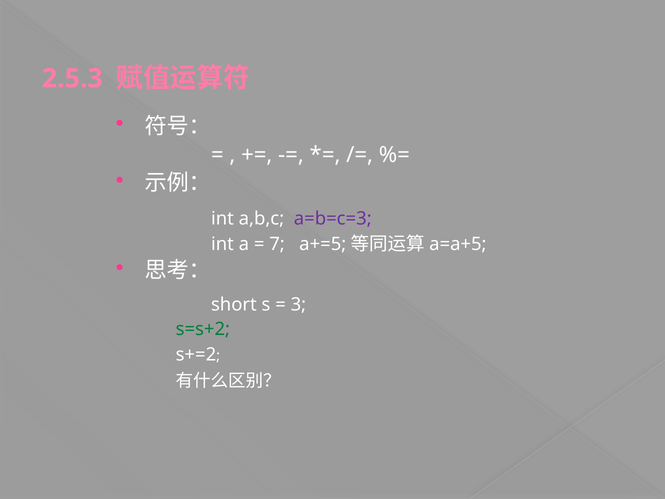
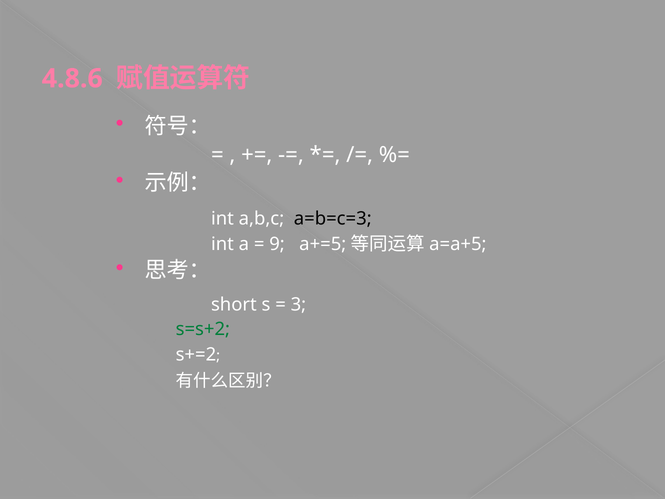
2.5.3: 2.5.3 -> 4.8.6
a=b=c=3 colour: purple -> black
7: 7 -> 9
